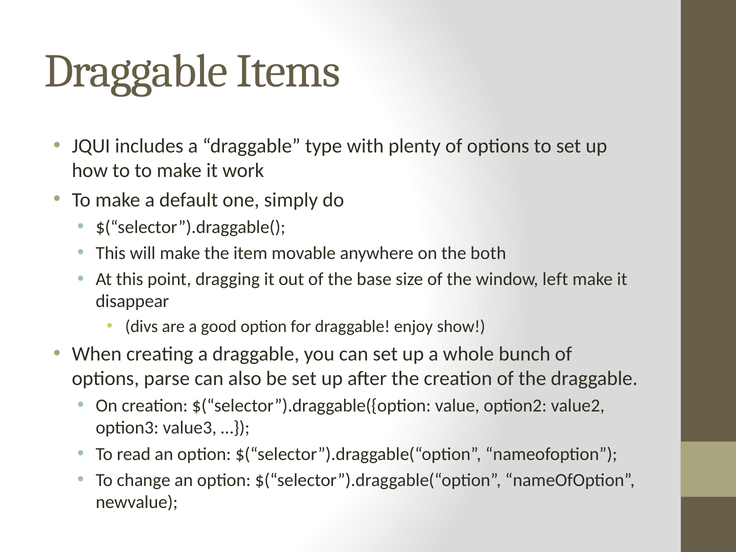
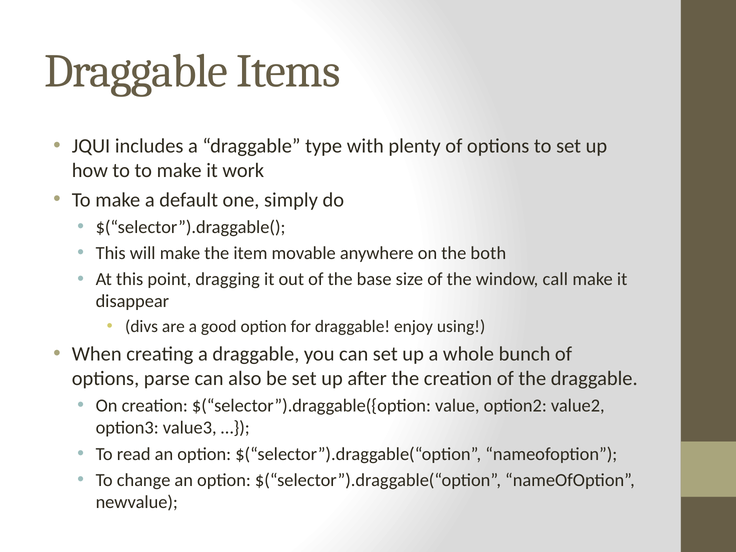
left: left -> call
show: show -> using
